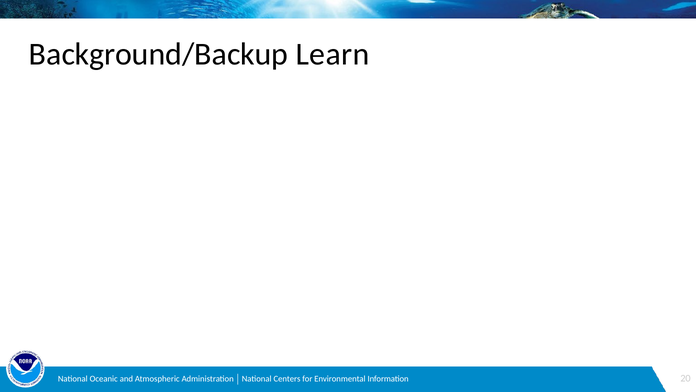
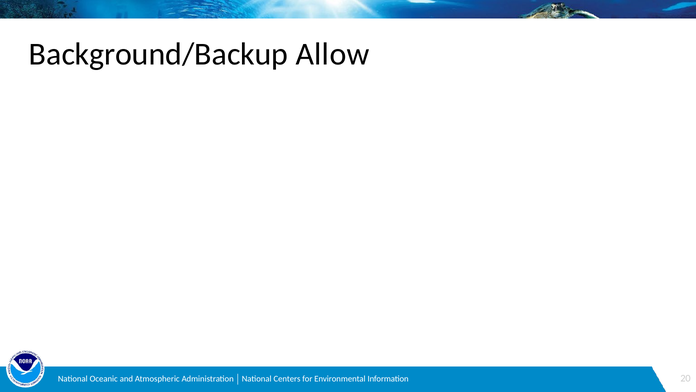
Learn: Learn -> Allow
